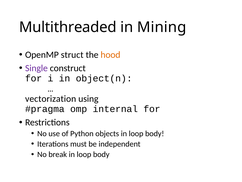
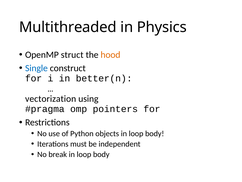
Mining: Mining -> Physics
Single colour: purple -> blue
object(n: object(n -> better(n
internal: internal -> pointers
